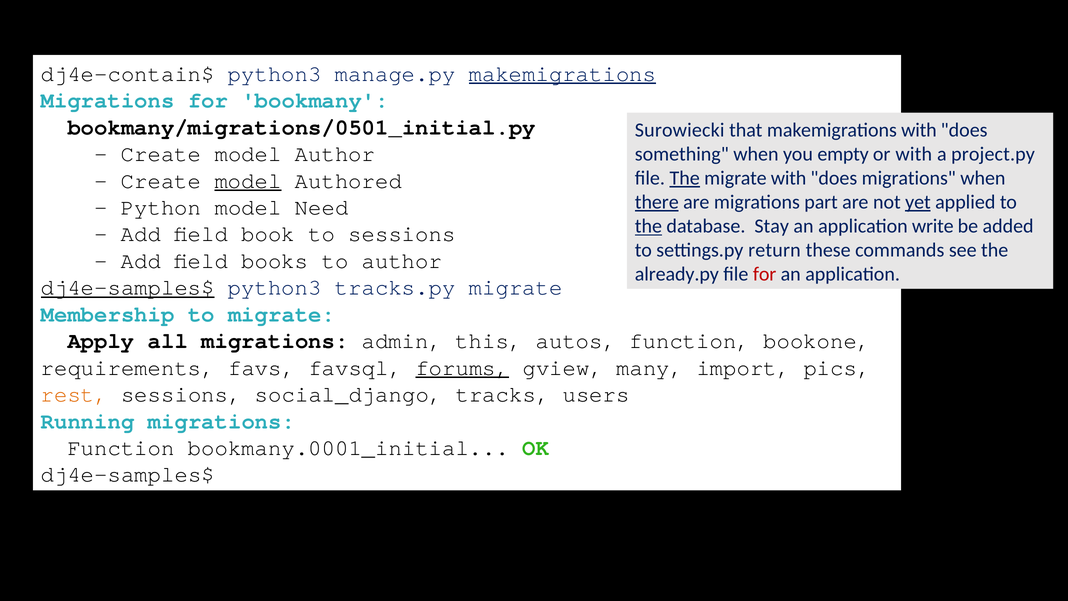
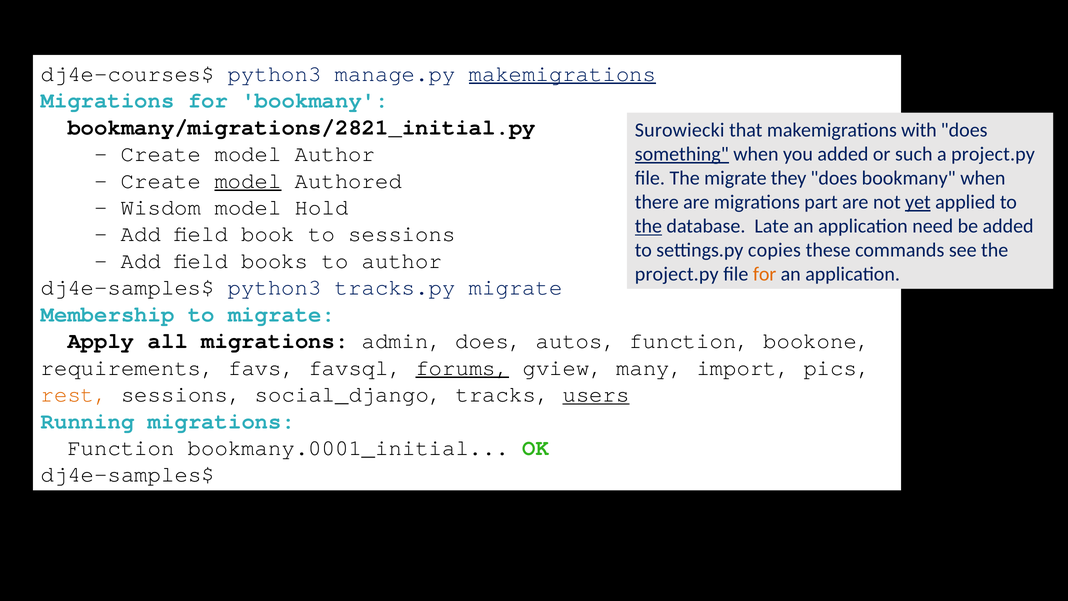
dj4e-contain$: dj4e-contain$ -> dj4e-courses$
bookmany/migrations/0501_initial.py: bookmany/migrations/0501_initial.py -> bookmany/migrations/2821_initial.py
something underline: none -> present
you empty: empty -> added
or with: with -> such
The at (685, 178) underline: present -> none
migrate with: with -> they
does migrations: migrations -> bookmany
there underline: present -> none
Python: Python -> Wisdom
Need: Need -> Hold
Stay: Stay -> Late
write: write -> need
return: return -> copies
already.py at (677, 274): already.py -> project.py
for at (765, 274) colour: red -> orange
dj4e-samples$ at (128, 287) underline: present -> none
admin this: this -> does
users underline: none -> present
